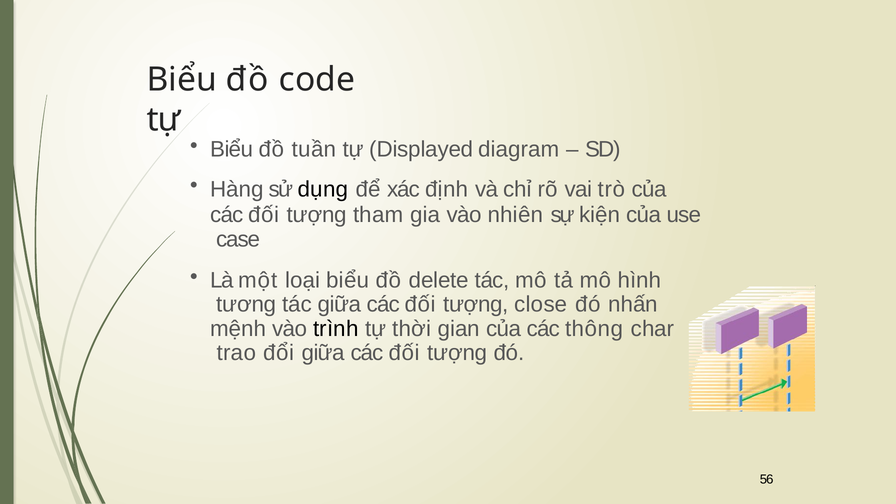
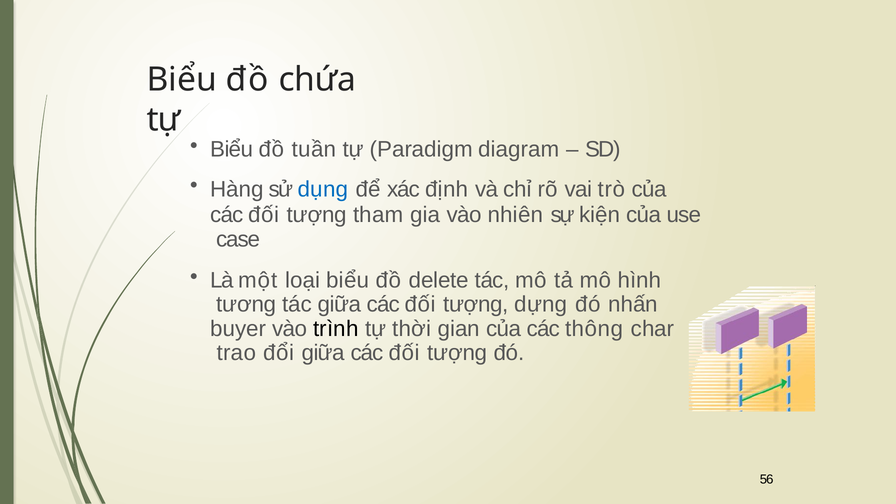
code: code -> chứa
Displayed: Displayed -> Paradigm
dụng colour: black -> blue
close: close -> dựng
mệnh: mệnh -> buyer
